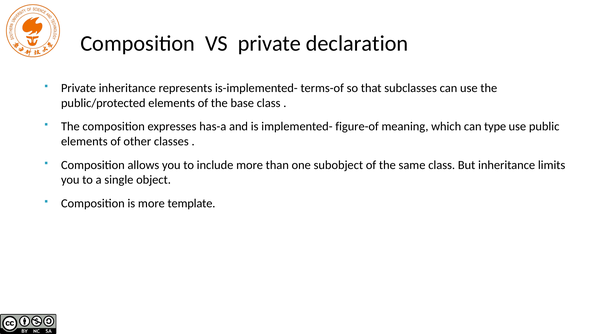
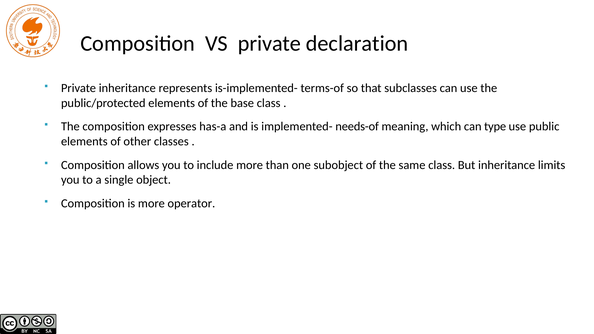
figure-of: figure-of -> needs-of
template: template -> operator
